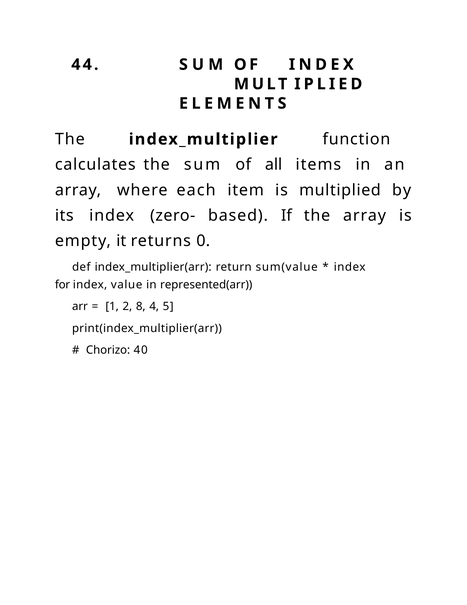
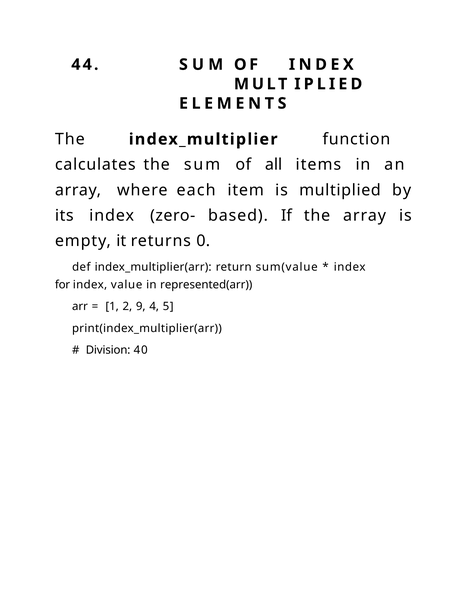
8: 8 -> 9
Chorizo: Chorizo -> Division
